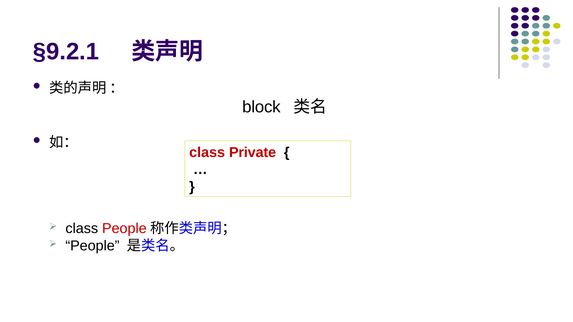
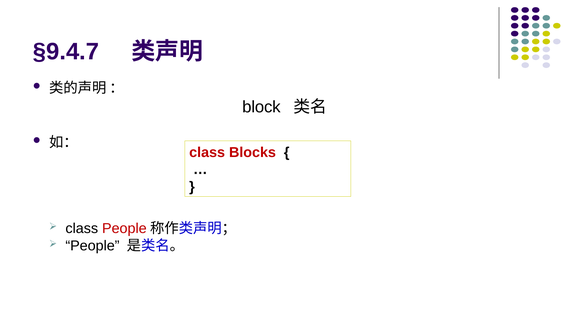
§9.2.1: §9.2.1 -> §9.4.7
Private: Private -> Blocks
